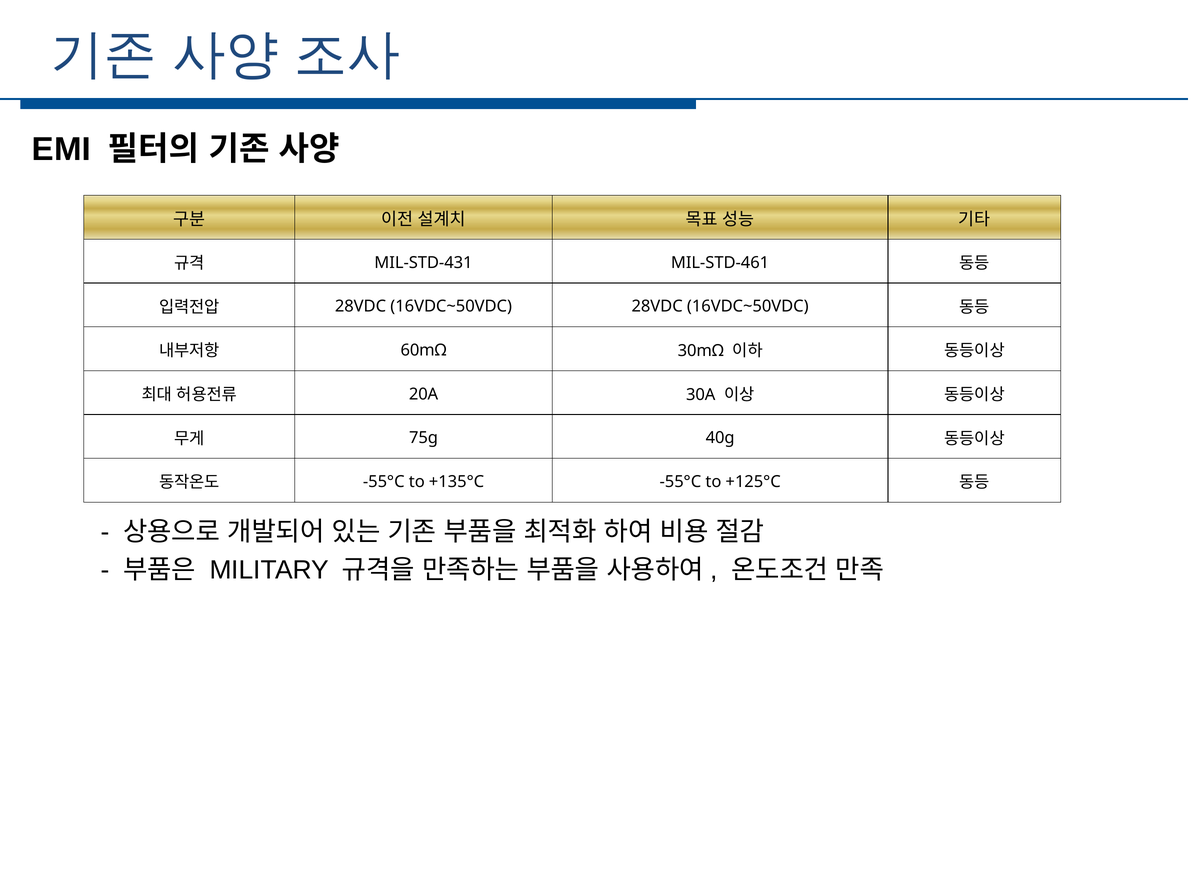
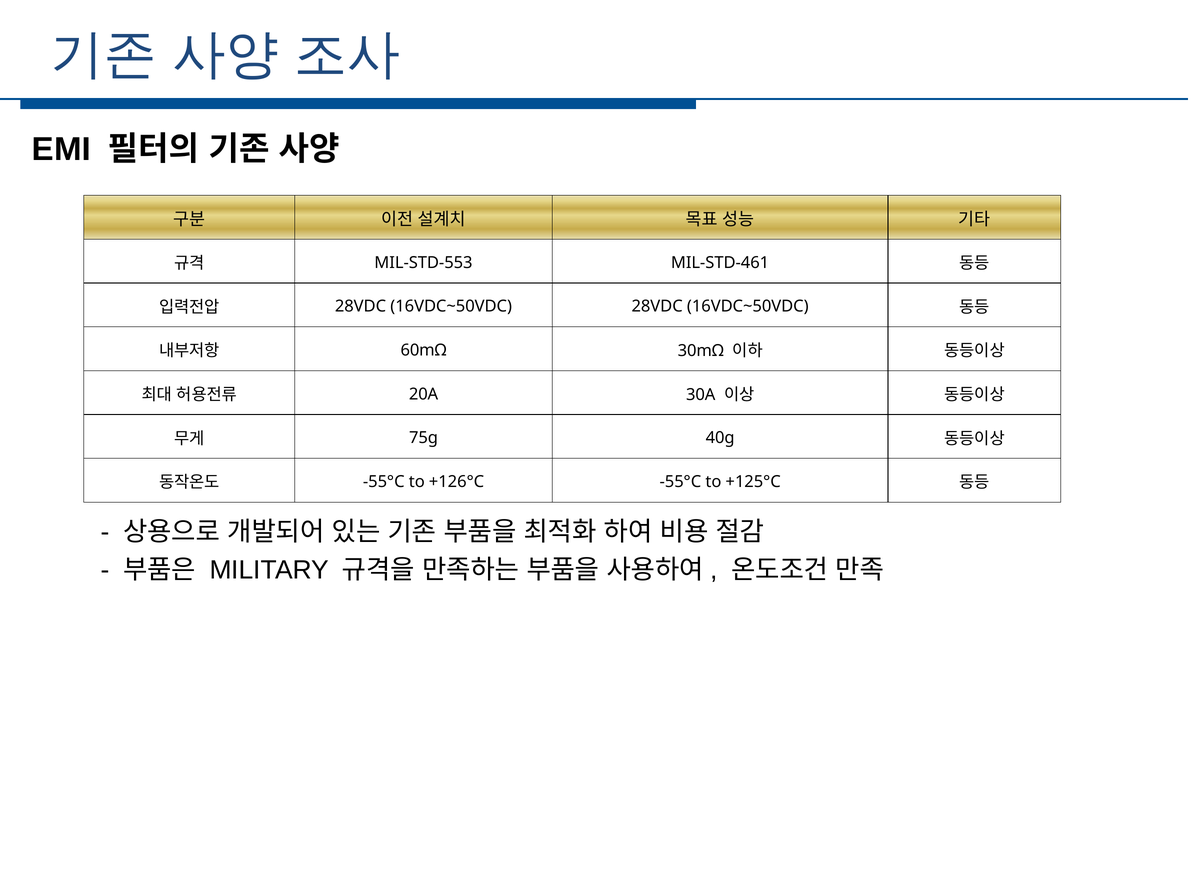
MIL-STD-431: MIL-STD-431 -> MIL-STD-553
+135°C: +135°C -> +126°C
